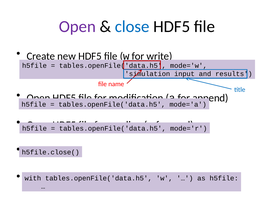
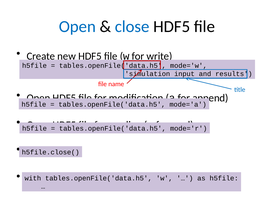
Open at (77, 27) colour: purple -> blue
